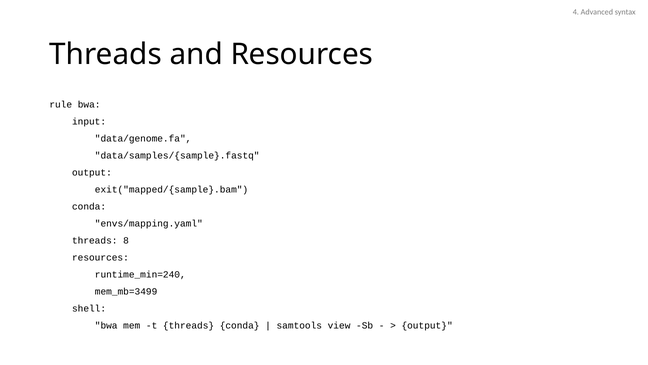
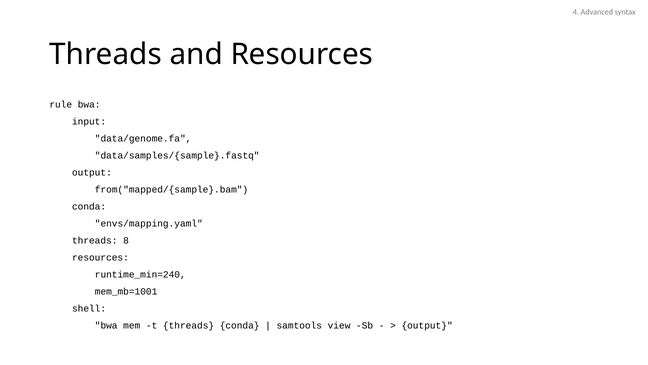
exit("mapped/{sample}.bam: exit("mapped/{sample}.bam -> from("mapped/{sample}.bam
mem_mb=3499: mem_mb=3499 -> mem_mb=1001
